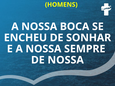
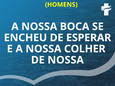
SONHAR: SONHAR -> ESPERAR
SEMPRE: SEMPRE -> COLHER
